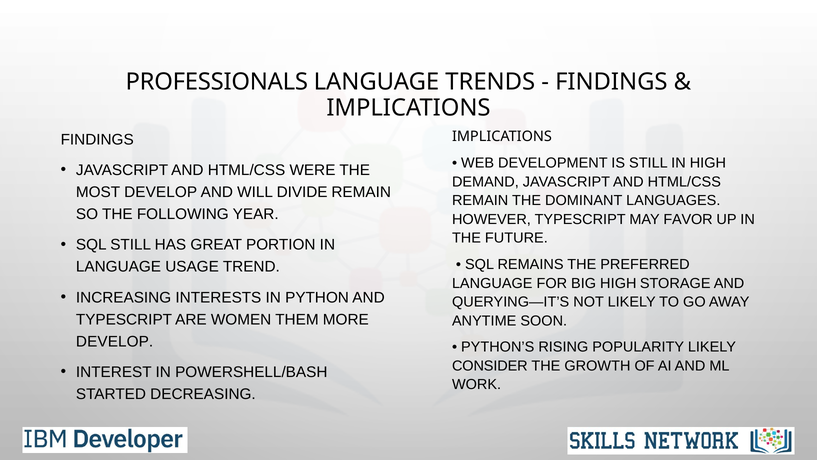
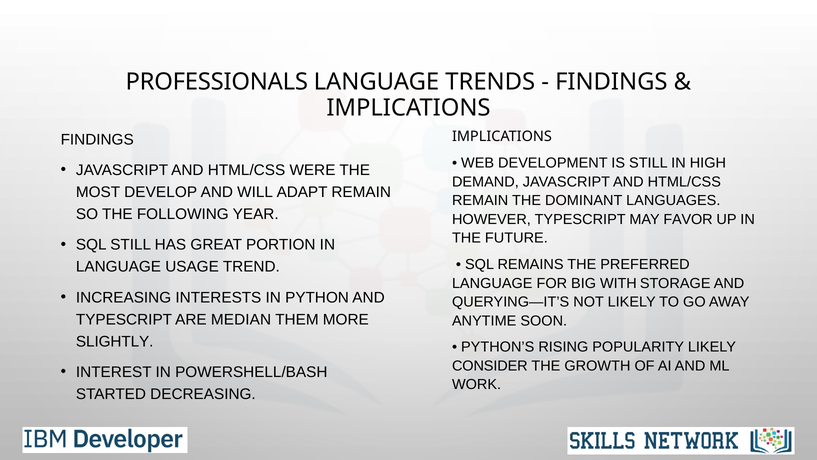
DIVIDE: DIVIDE -> ADAPT
BIG HIGH: HIGH -> WITH
WOMEN: WOMEN -> MEDIAN
DEVELOP at (115, 341): DEVELOP -> SLIGHTLY
